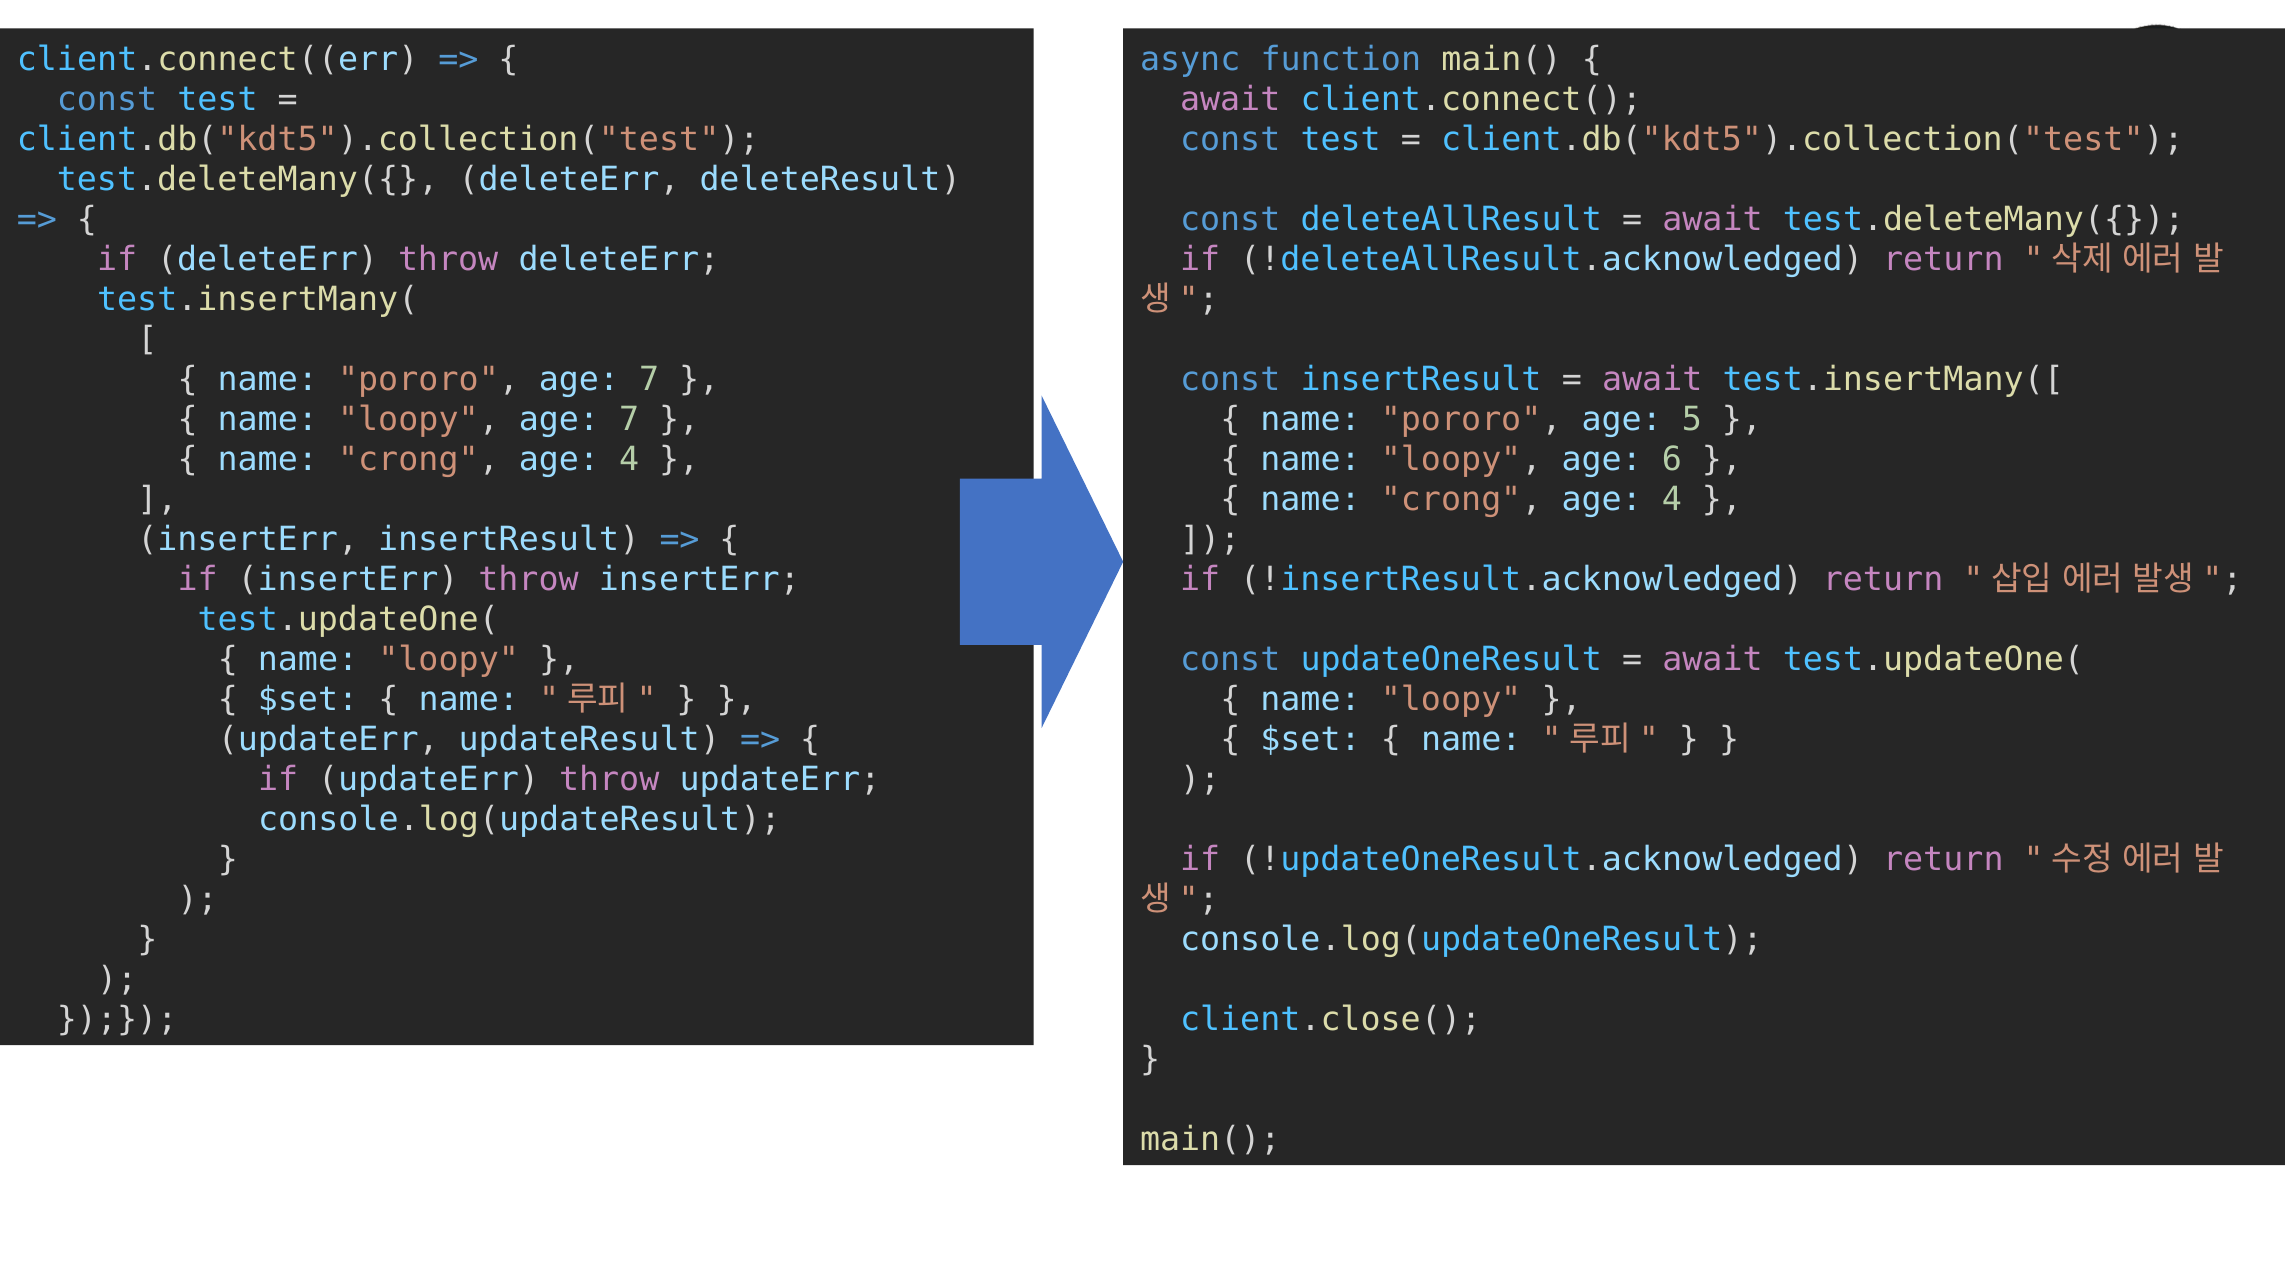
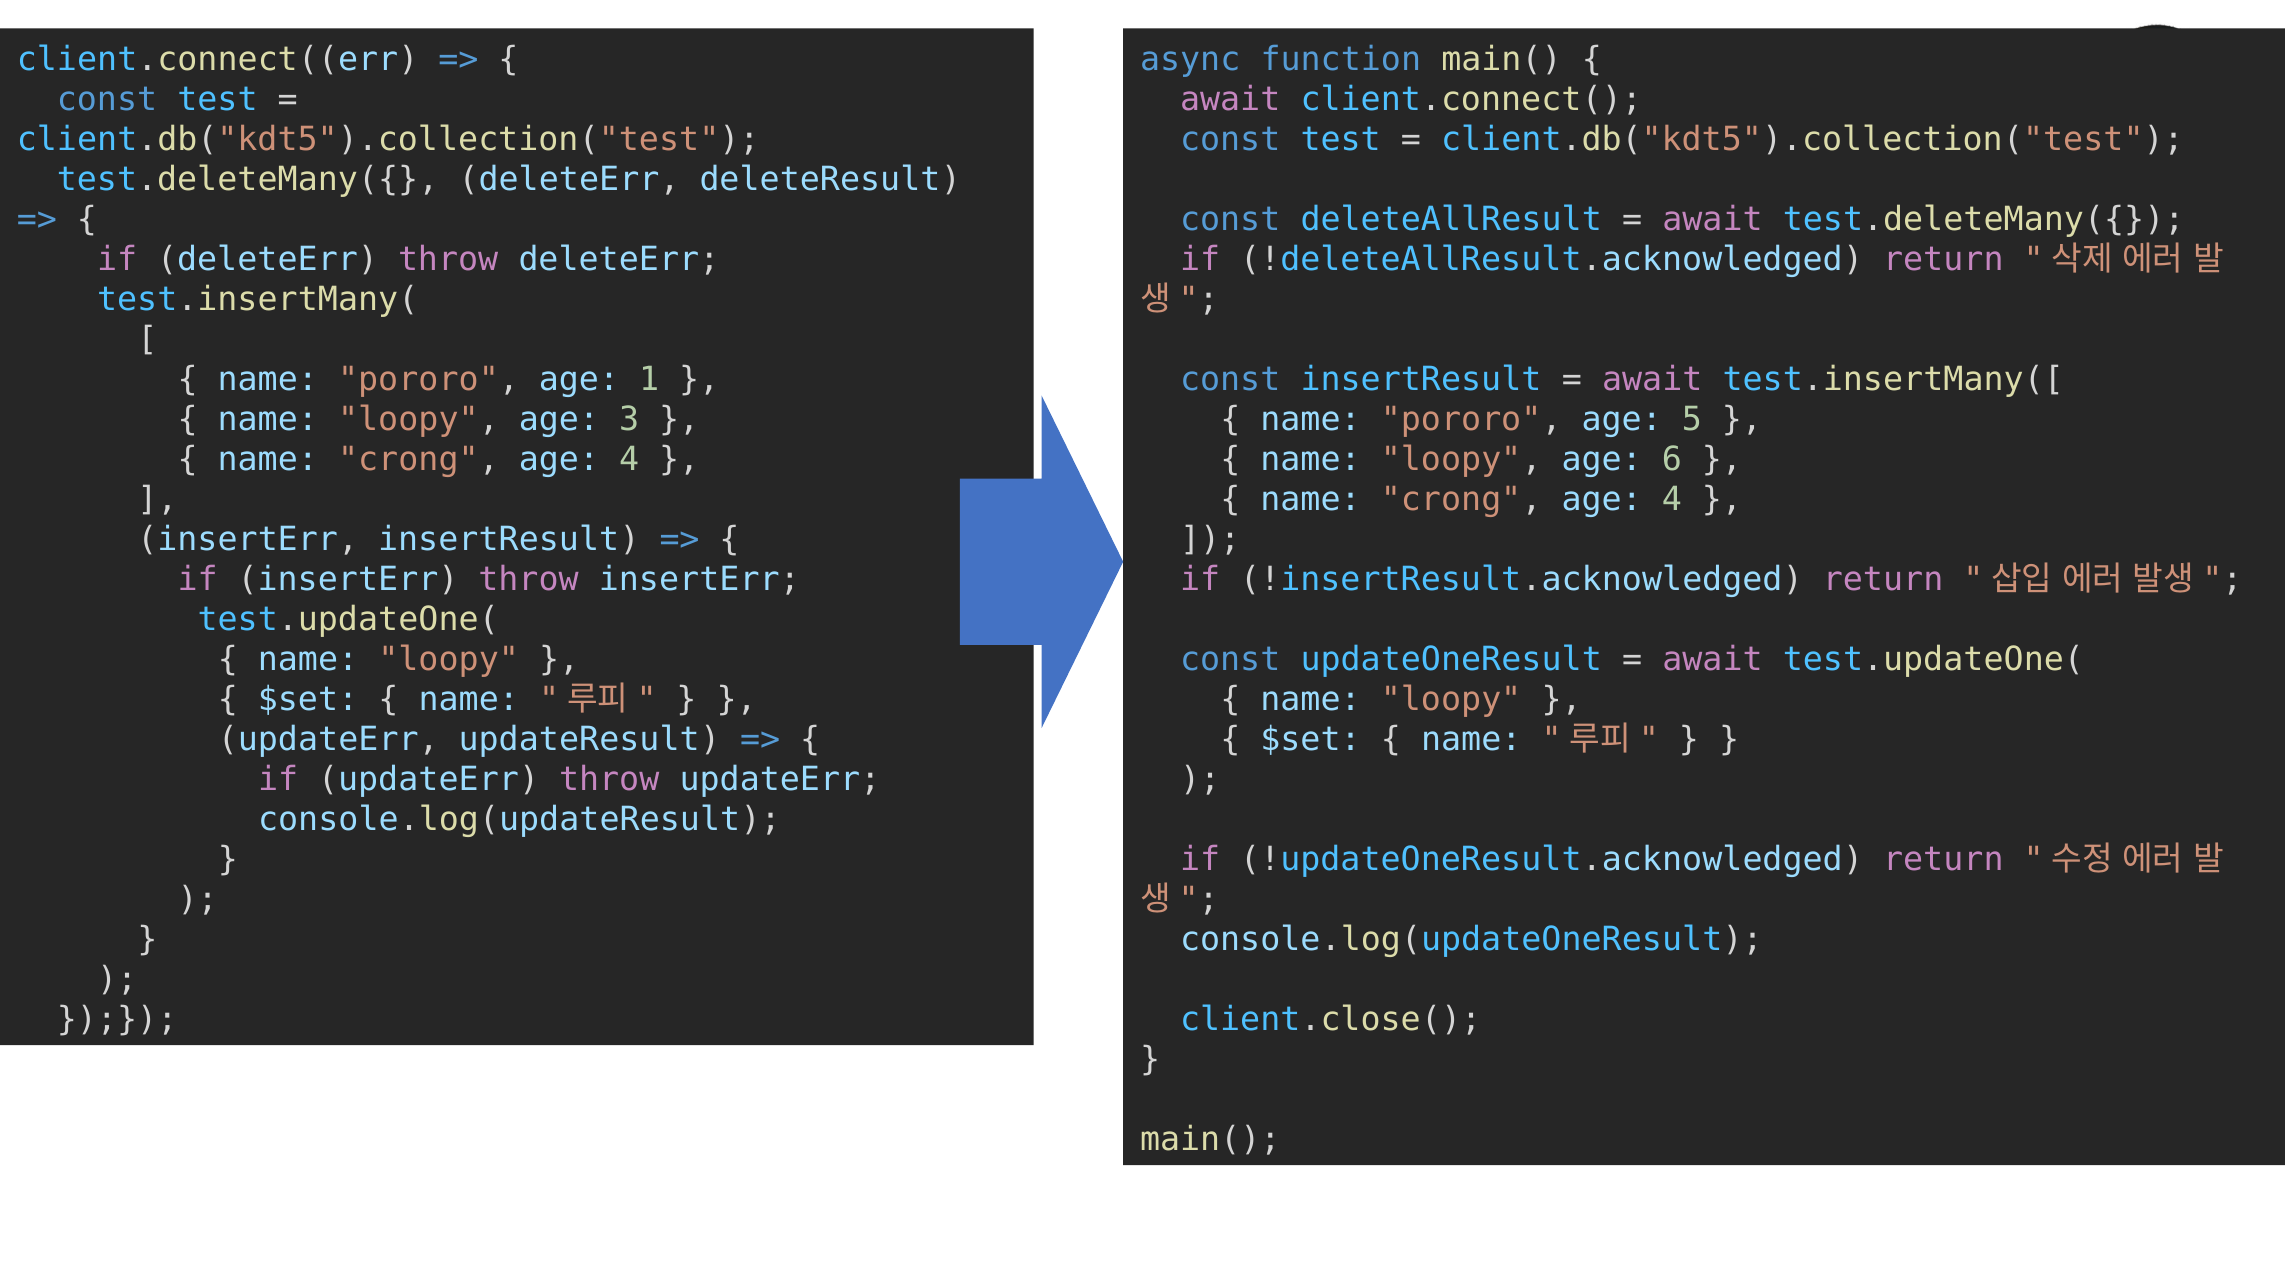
pororo age 7: 7 -> 1
loopy age 7: 7 -> 3
